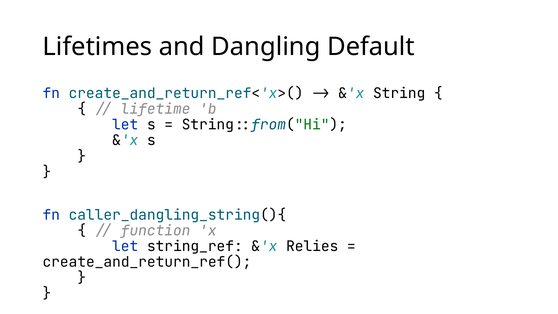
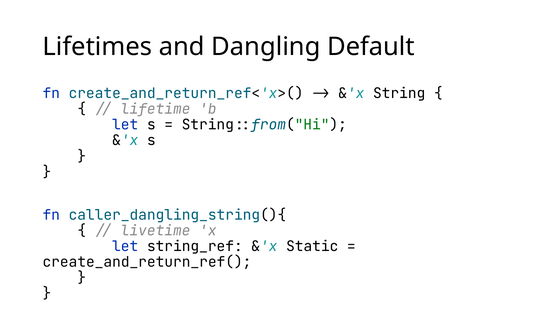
function: function -> livetime
Relies: Relies -> Static
